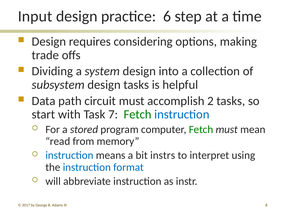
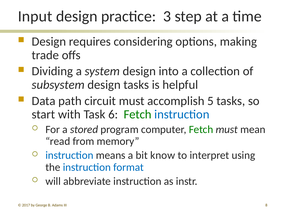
6: 6 -> 3
2: 2 -> 5
7: 7 -> 6
instrs: instrs -> know
